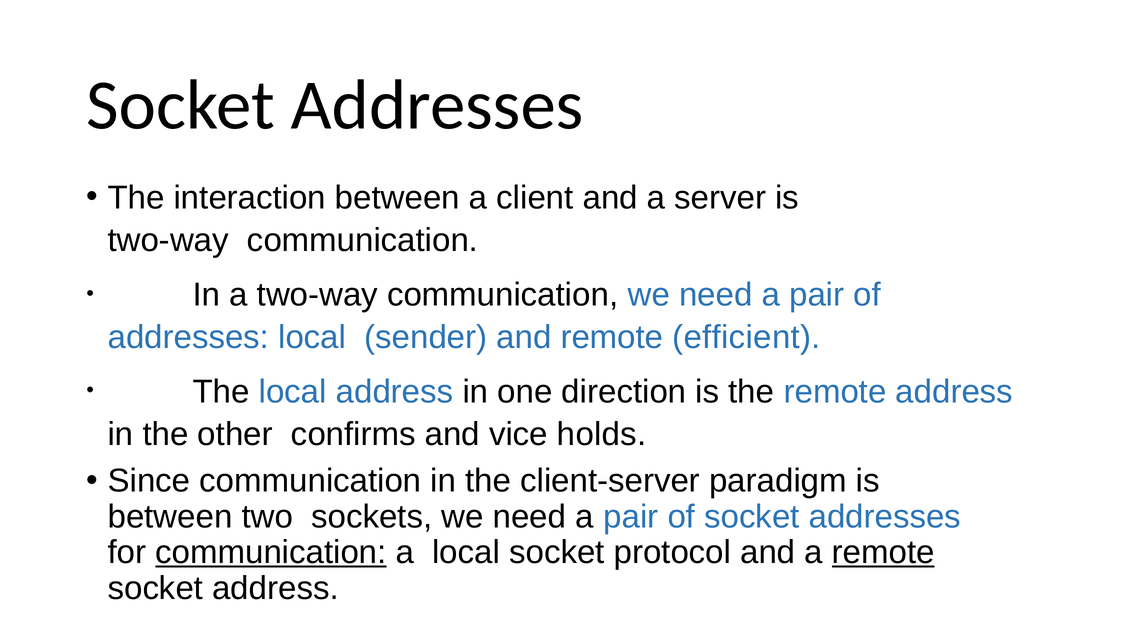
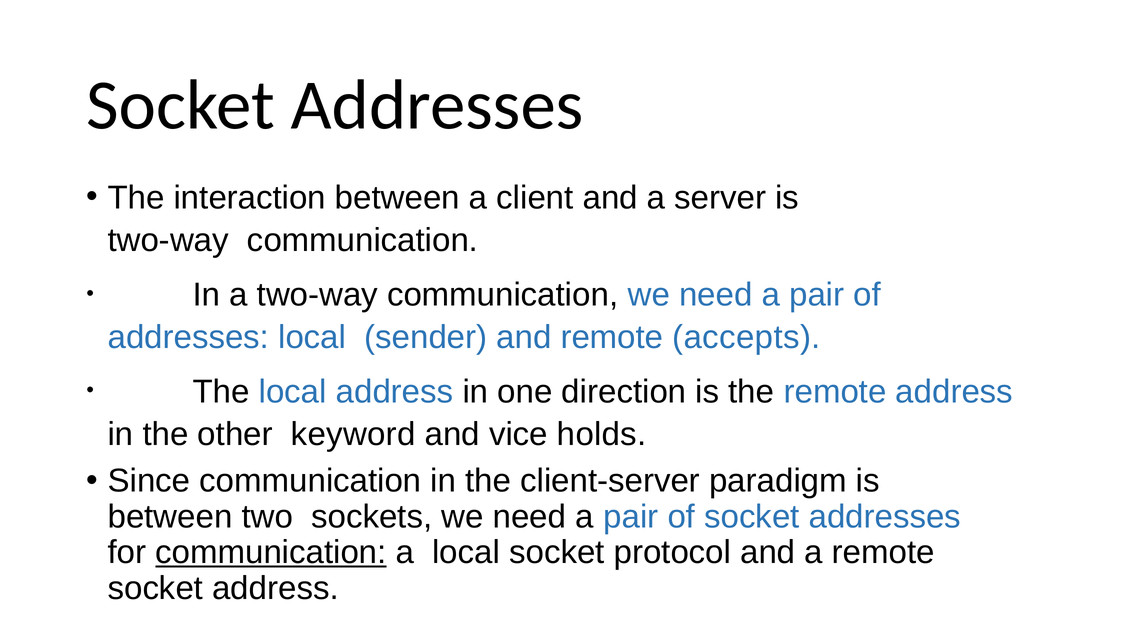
efficient: efficient -> accepts
confirms: confirms -> keyword
remote at (883, 552) underline: present -> none
